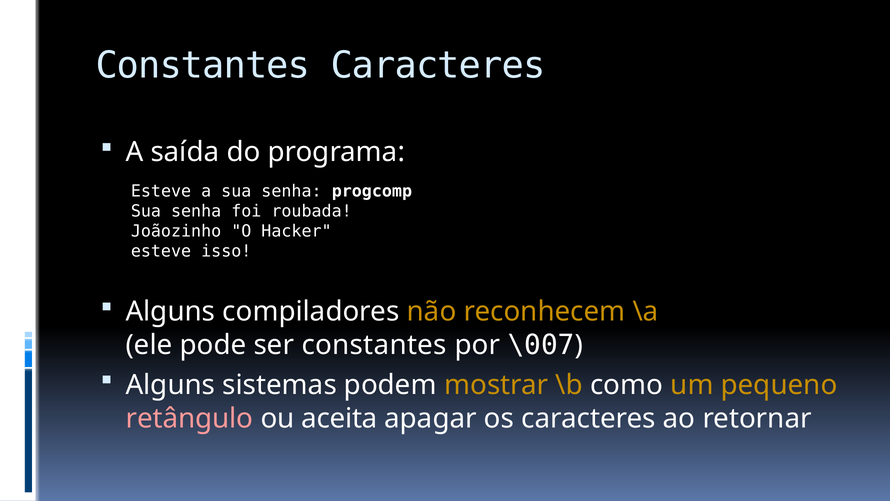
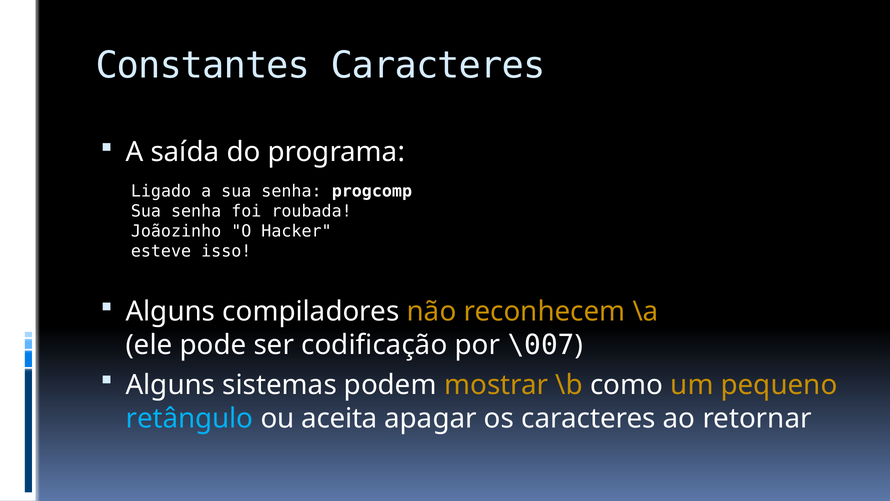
Esteve at (161, 191): Esteve -> Ligado
ser constantes: constantes -> codificação
retângulo colour: pink -> light blue
